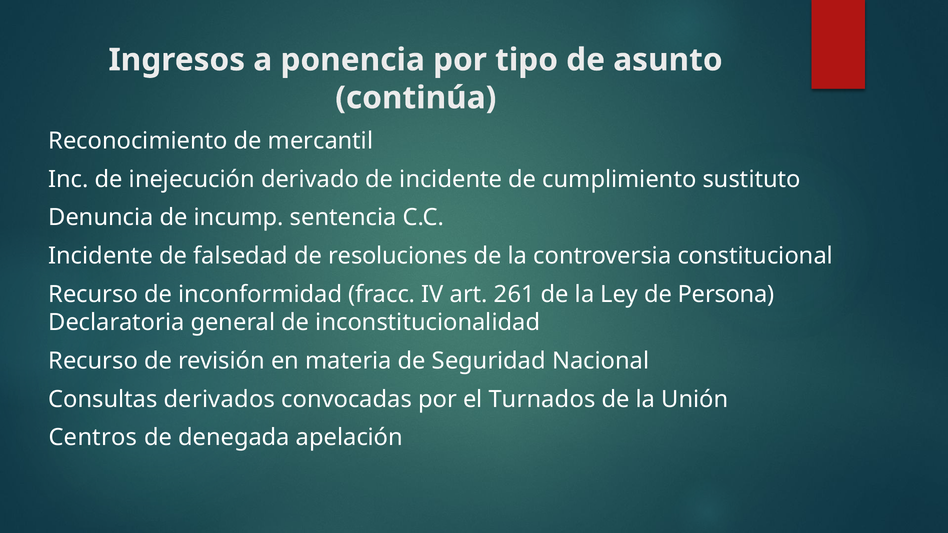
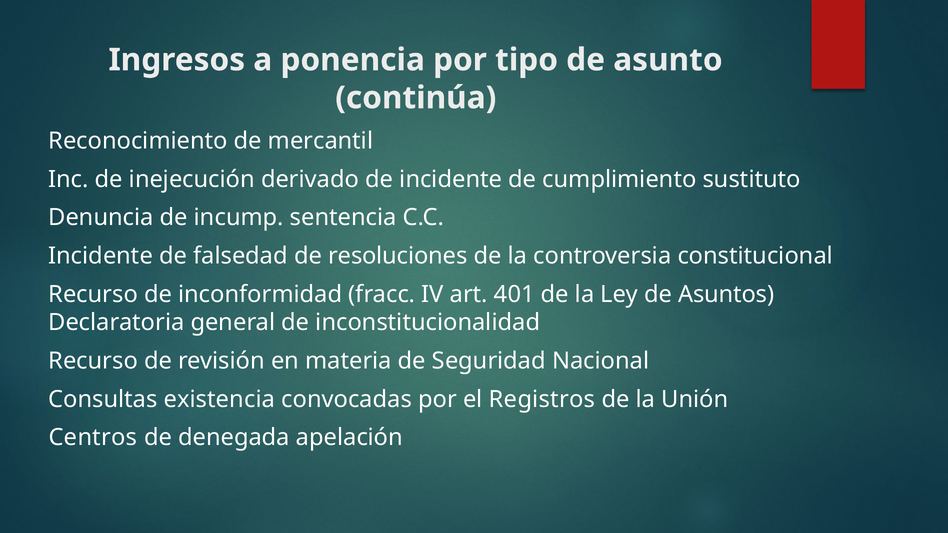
261: 261 -> 401
Persona: Persona -> Asuntos
derivados: derivados -> existencia
Turnados: Turnados -> Registros
